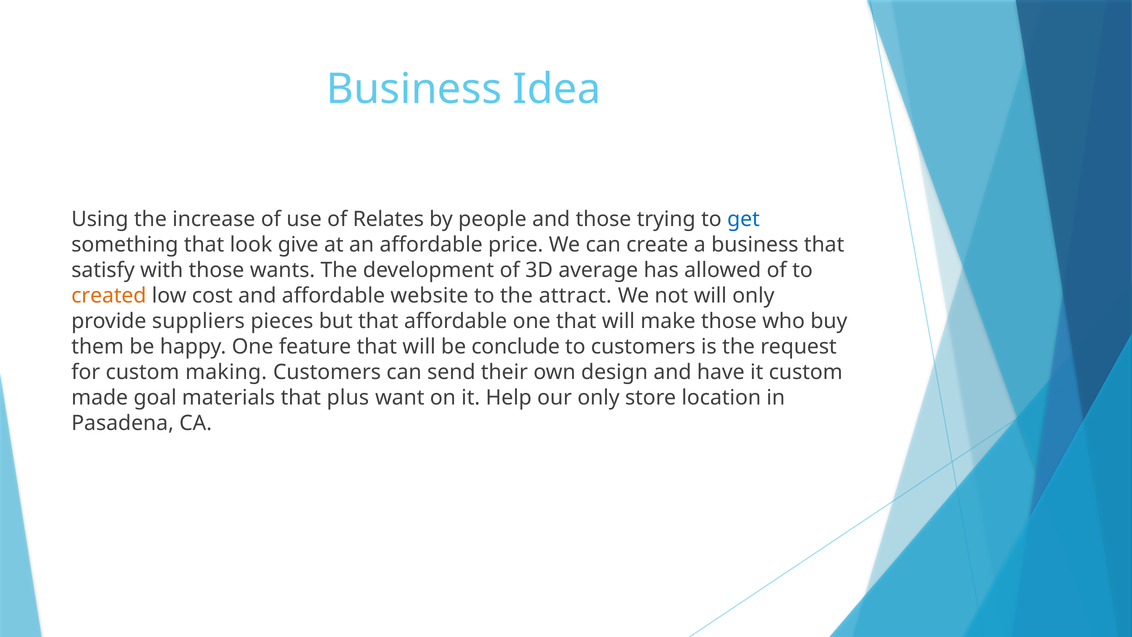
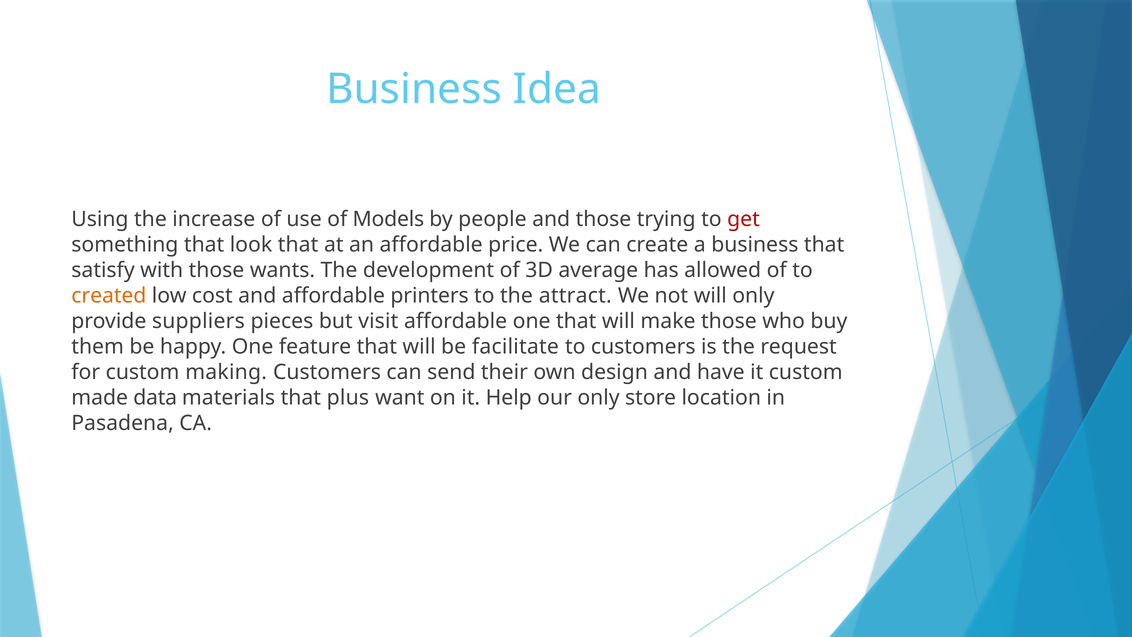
Relates: Relates -> Models
get colour: blue -> red
look give: give -> that
website: website -> printers
but that: that -> visit
conclude: conclude -> facilitate
goal: goal -> data
